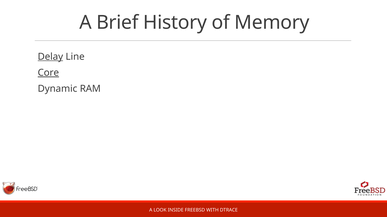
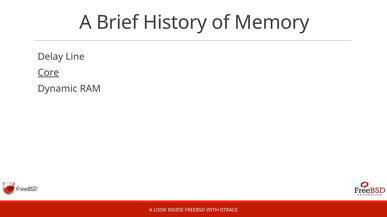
Delay underline: present -> none
